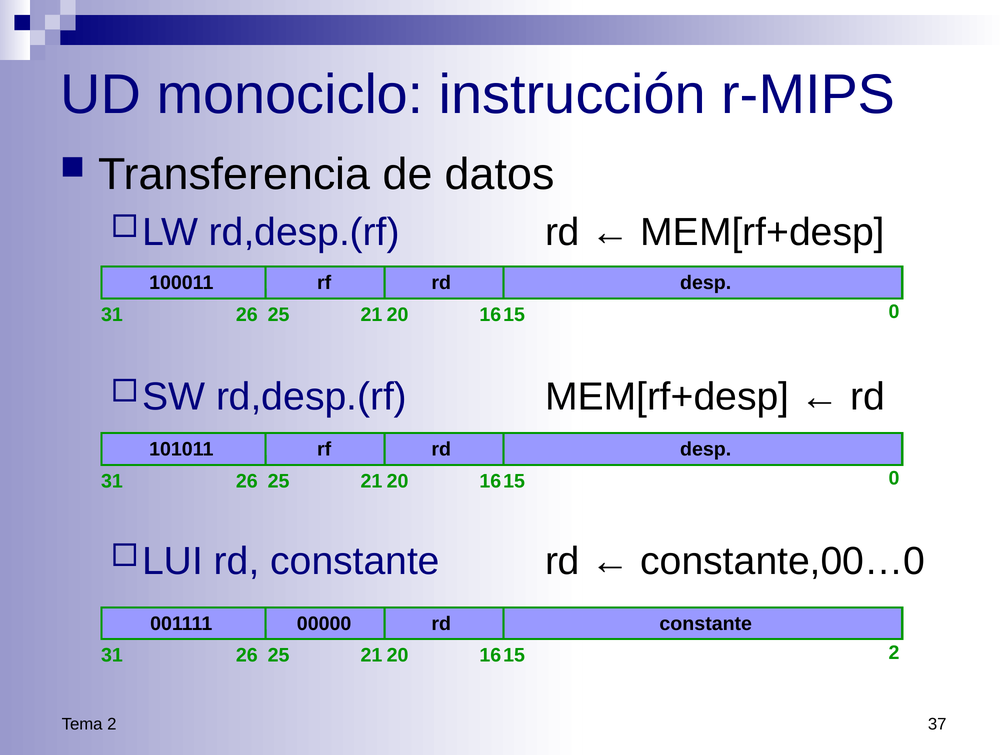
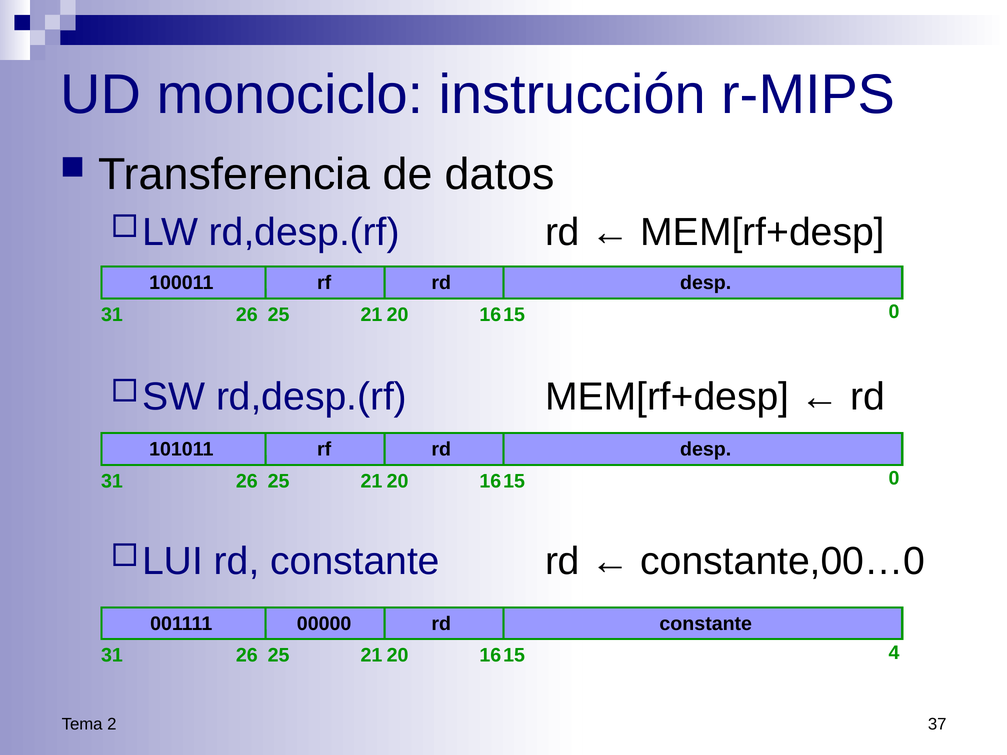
31 2: 2 -> 4
